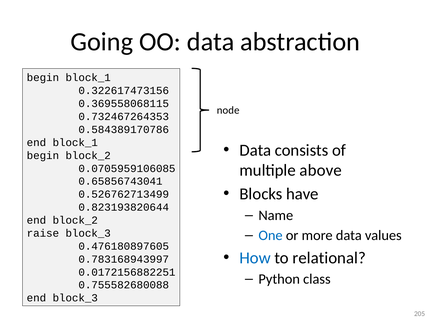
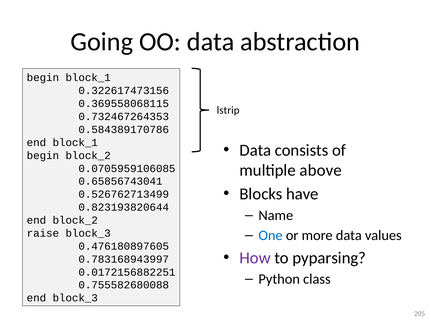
node: node -> lstrip
How colour: blue -> purple
relational: relational -> pyparsing
